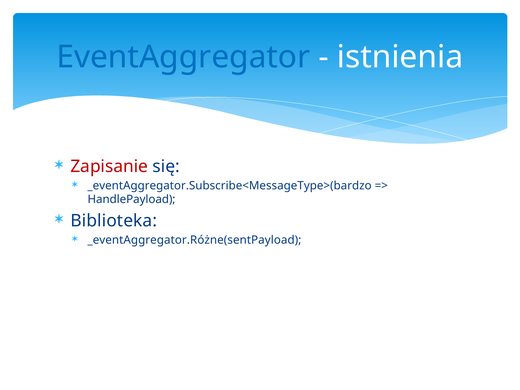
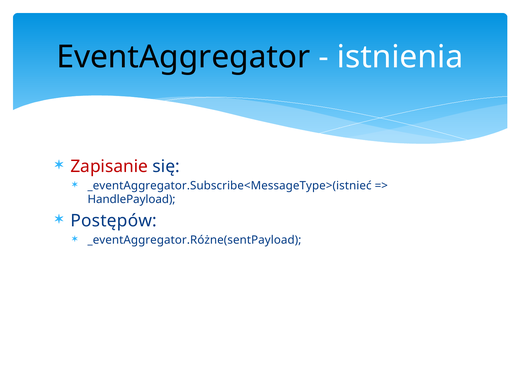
EventAggregator colour: blue -> black
_eventAggregator.Subscribe<MessageType>(bardzo: _eventAggregator.Subscribe<MessageType>(bardzo -> _eventAggregator.Subscribe<MessageType>(istnieć
Biblioteka: Biblioteka -> Postępów
